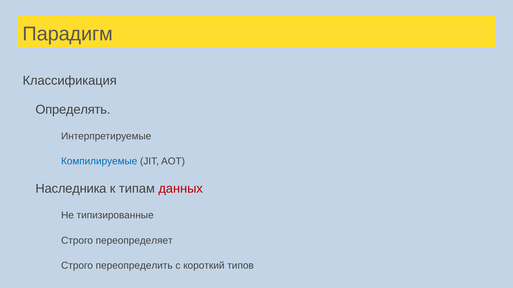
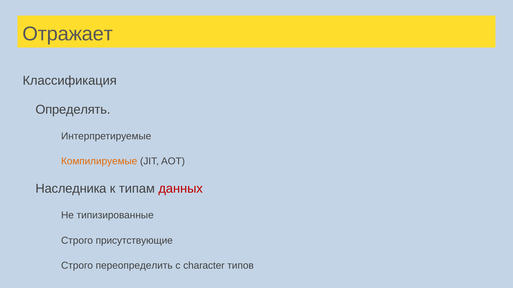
Парадигм: Парадигм -> Отражает
Компилируемые colour: blue -> orange
переопределяет: переопределяет -> присутствующие
короткий: короткий -> character
